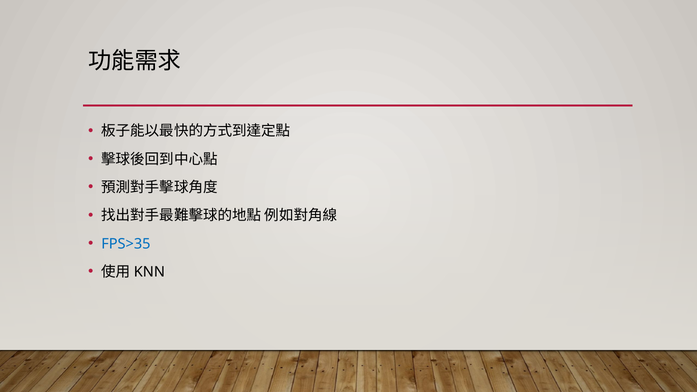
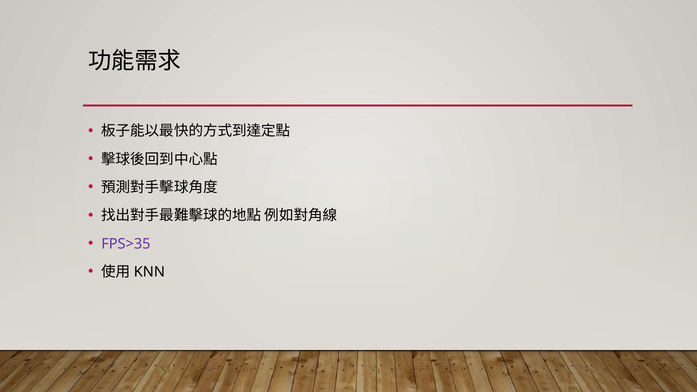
FPS>35 colour: blue -> purple
